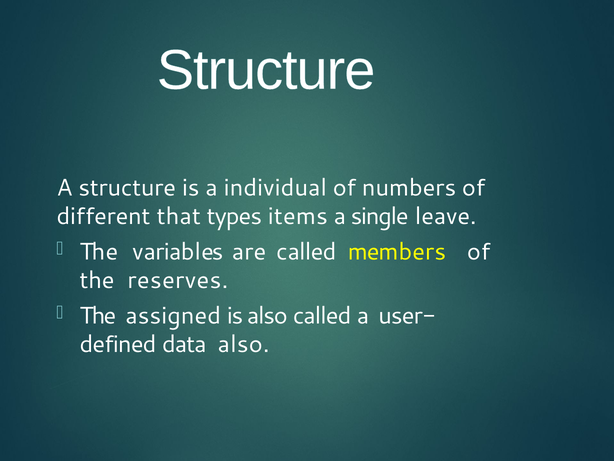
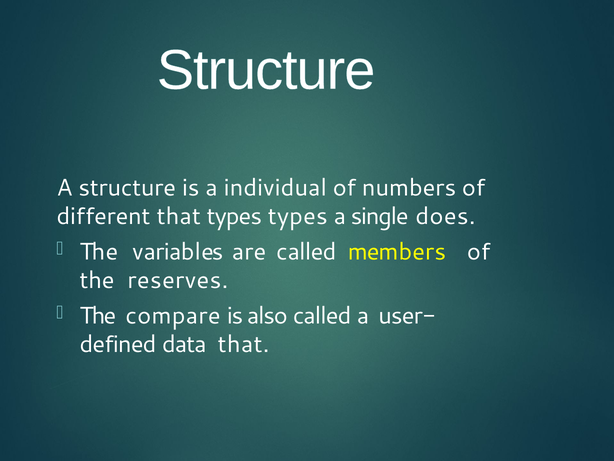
types items: items -> types
leave: leave -> does
assigned: assigned -> compare
data also: also -> that
